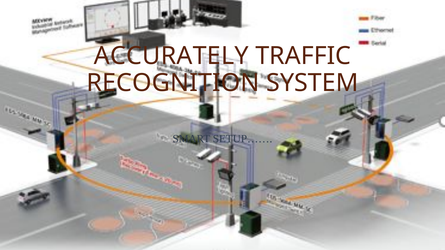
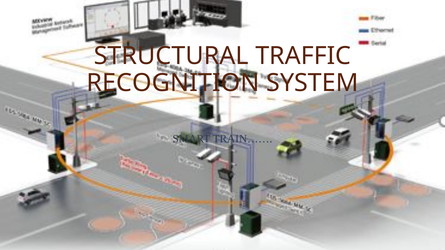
ACCURATELY: ACCURATELY -> STRUCTURAL
SETUP……: SETUP…… -> TRAIN……
